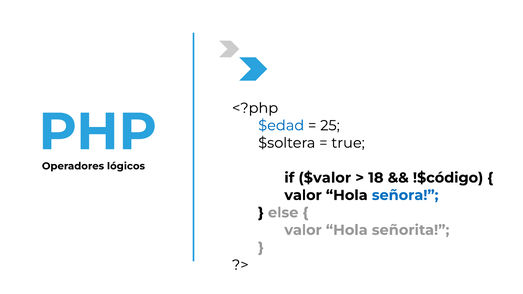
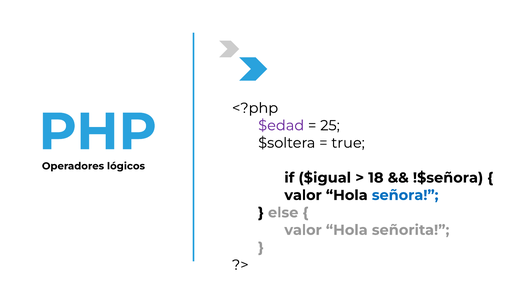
$edad colour: blue -> purple
$valor: $valor -> $igual
!$código: !$código -> !$señora
